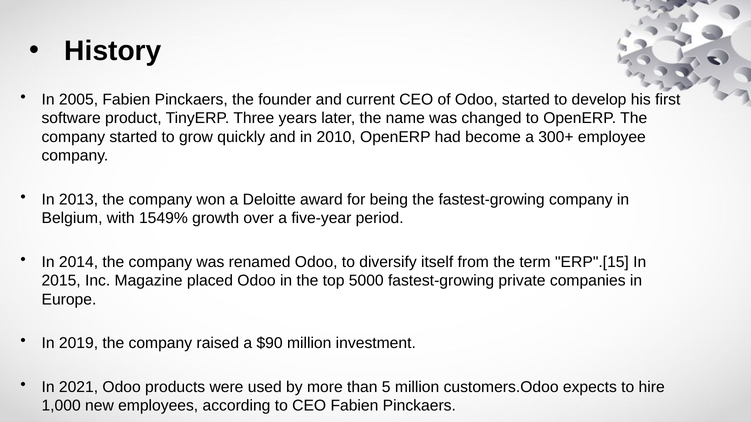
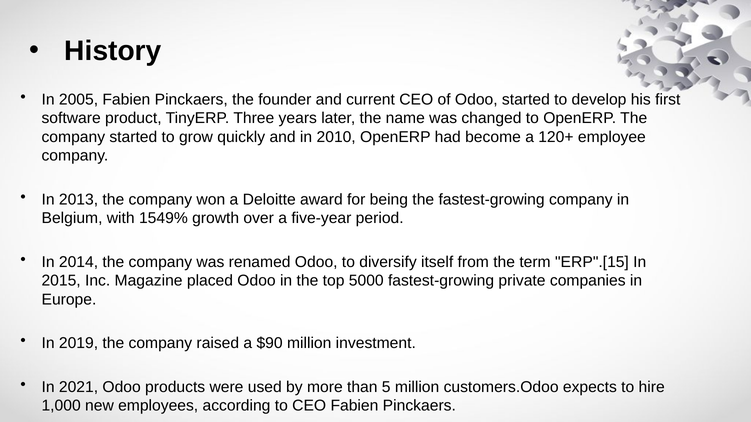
300+: 300+ -> 120+
